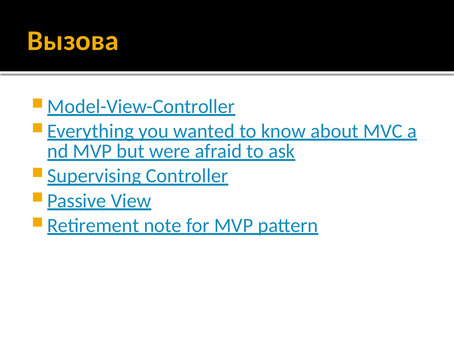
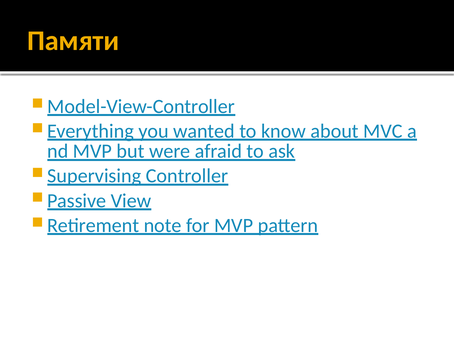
Вызова: Вызова -> Памяти
